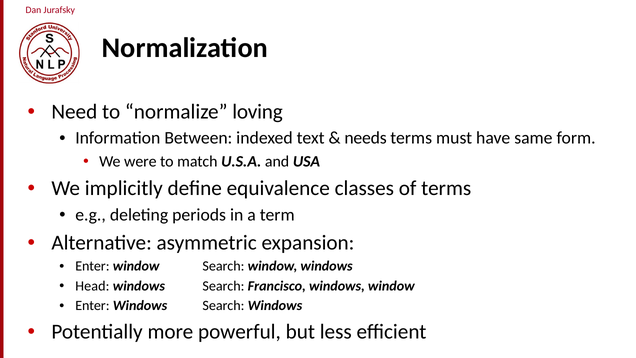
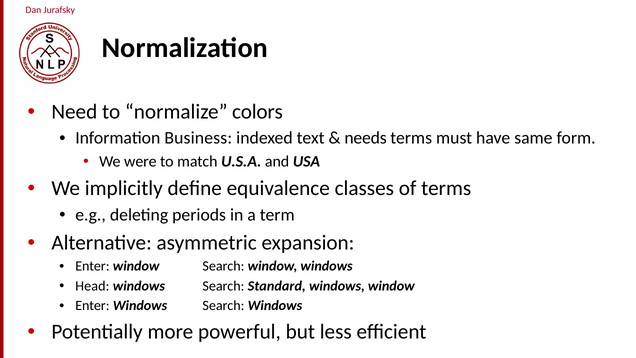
loving: loving -> colors
Between: Between -> Business
Francisco: Francisco -> Standard
